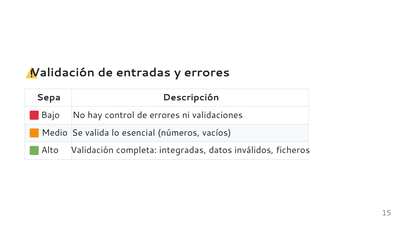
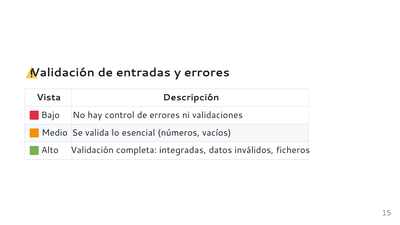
Sepa: Sepa -> Vista
